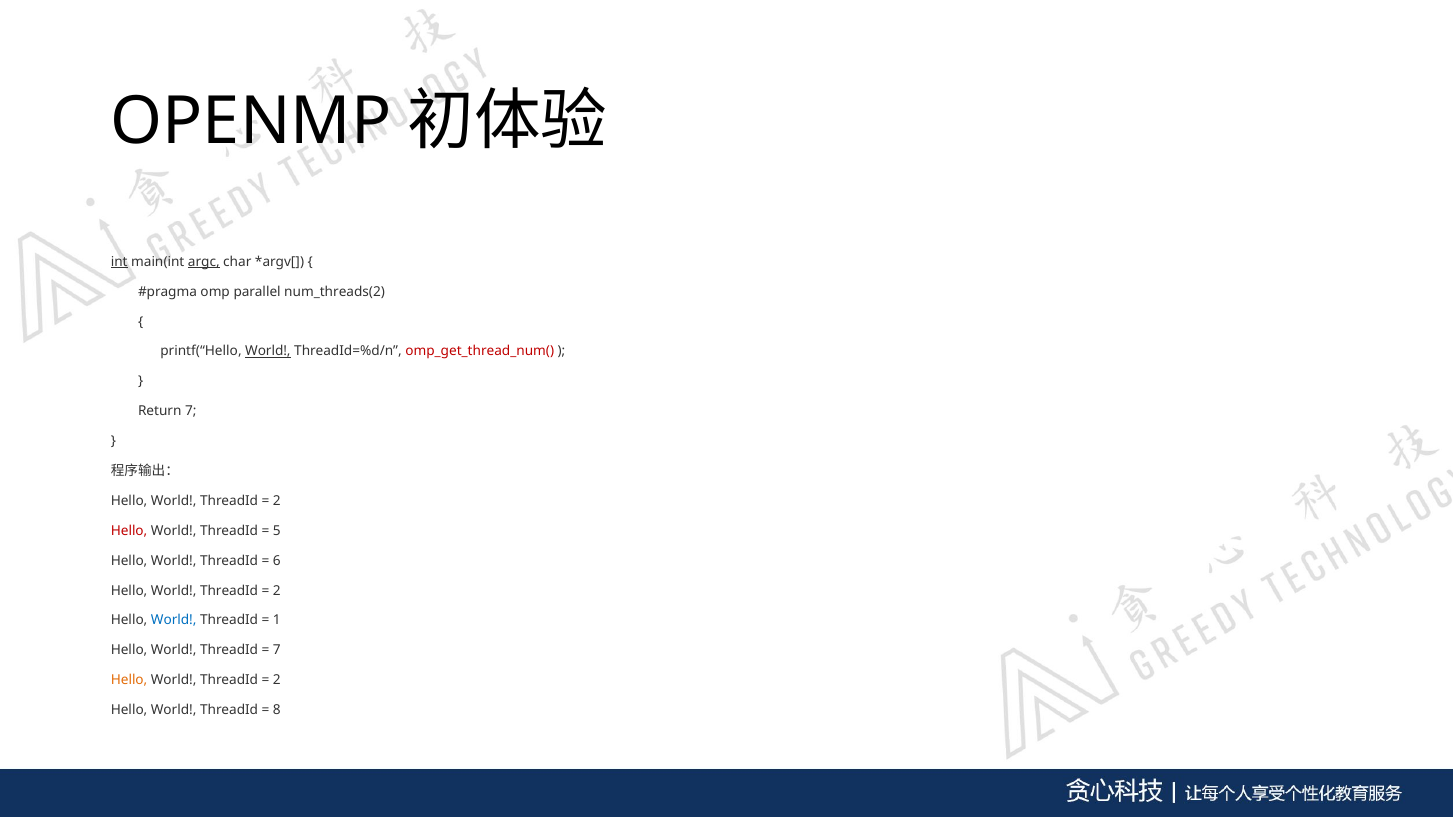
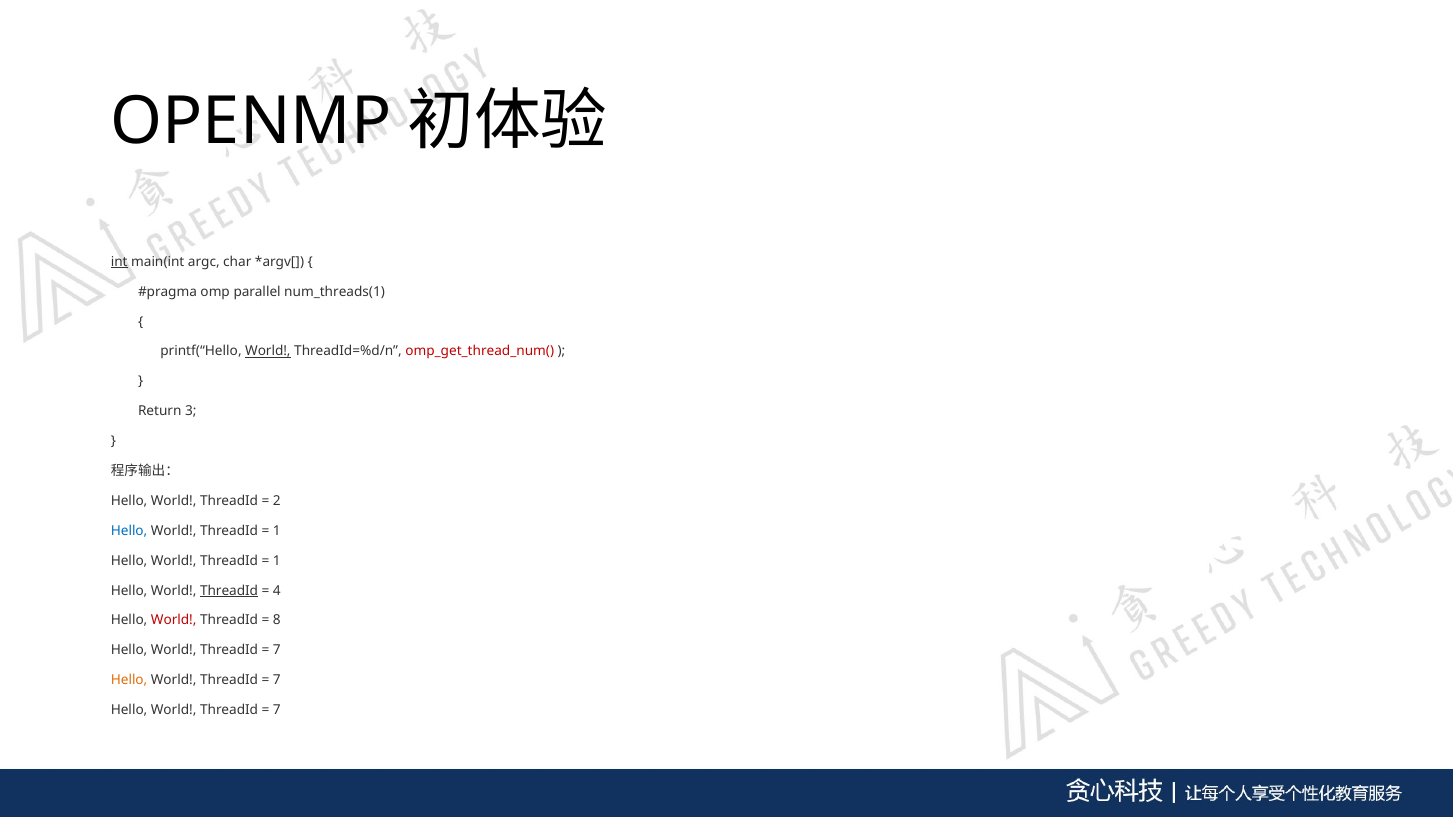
argc underline: present -> none
num_threads(2: num_threads(2 -> num_threads(1
Return 7: 7 -> 3
Hello at (129, 531) colour: red -> blue
5 at (277, 531): 5 -> 1
6 at (277, 561): 6 -> 1
ThreadId at (229, 591) underline: none -> present
2 at (277, 591): 2 -> 4
World at (174, 621) colour: blue -> red
1: 1 -> 8
2 at (277, 680): 2 -> 7
8 at (277, 710): 8 -> 7
